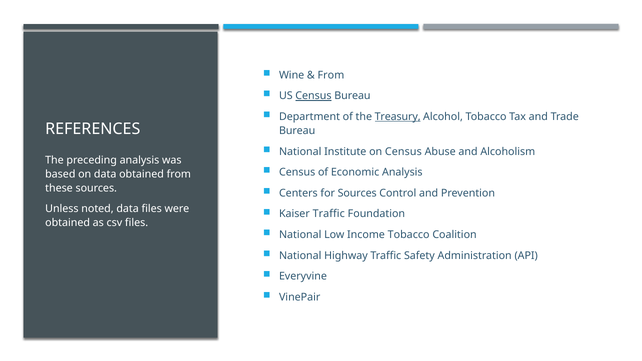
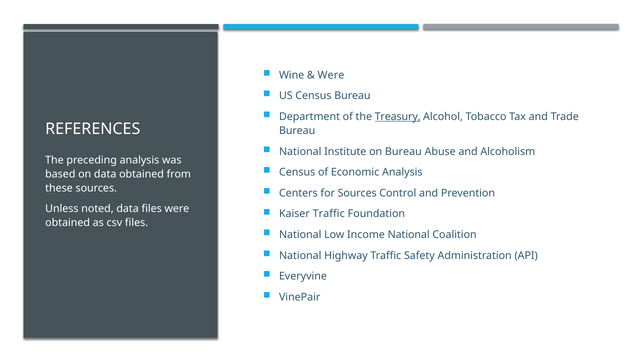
From at (331, 75): From -> Were
Census at (313, 96) underline: present -> none
on Census: Census -> Bureau
Income Tobacco: Tobacco -> National
